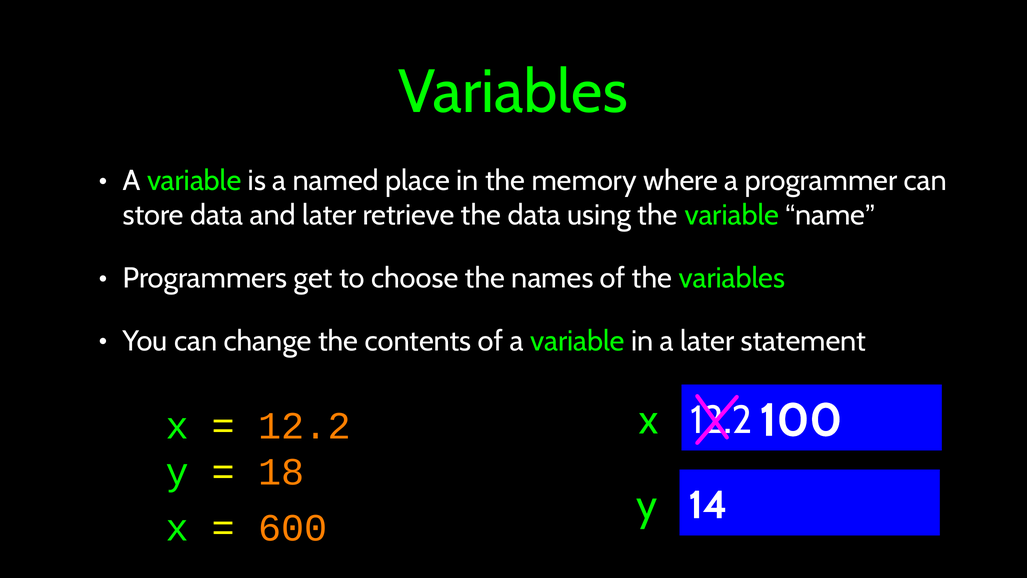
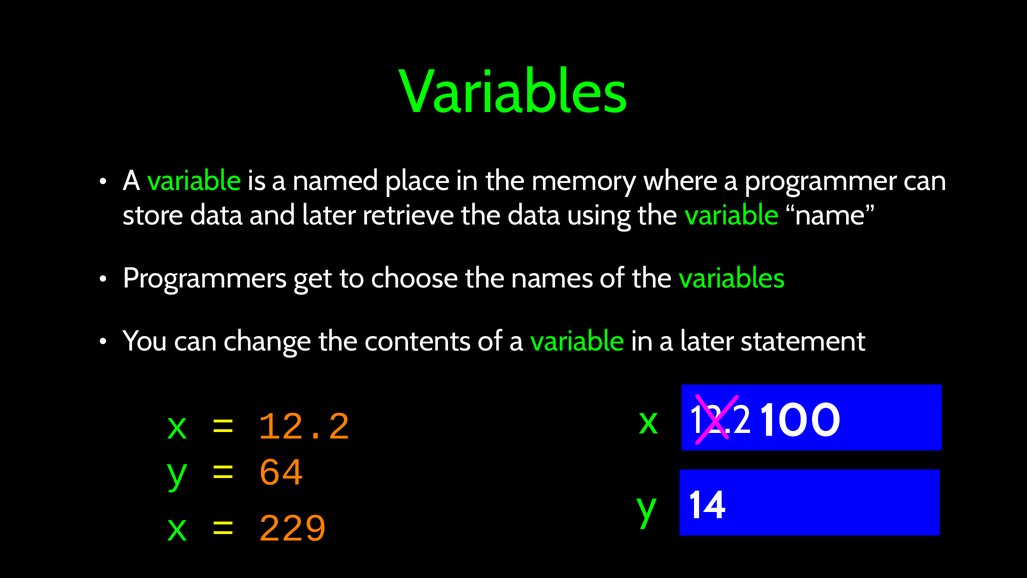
18: 18 -> 64
600: 600 -> 229
